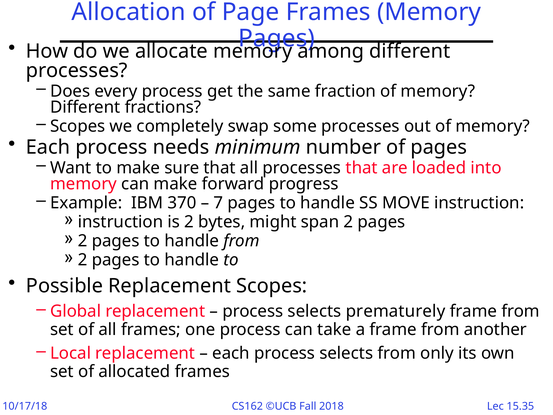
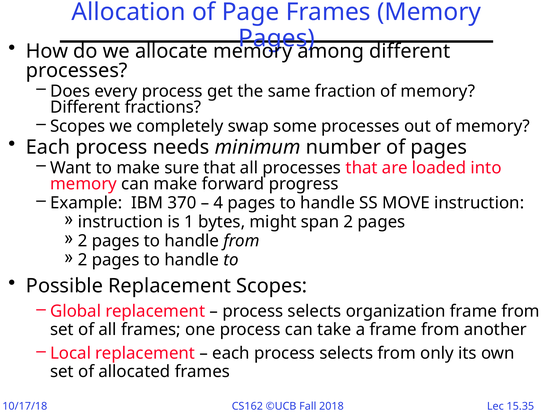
7: 7 -> 4
is 2: 2 -> 1
prematurely: prematurely -> organization
